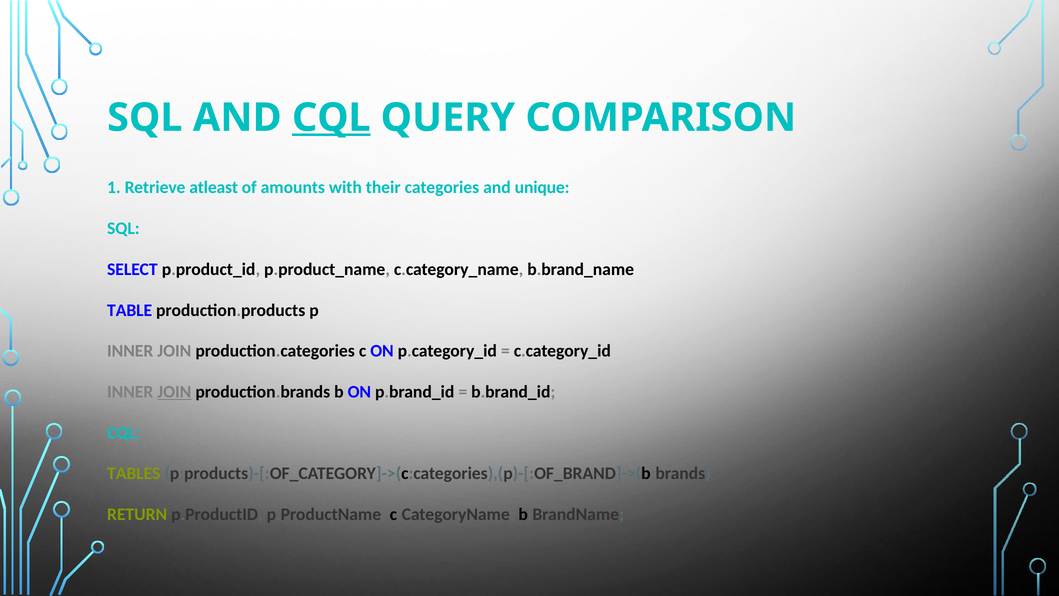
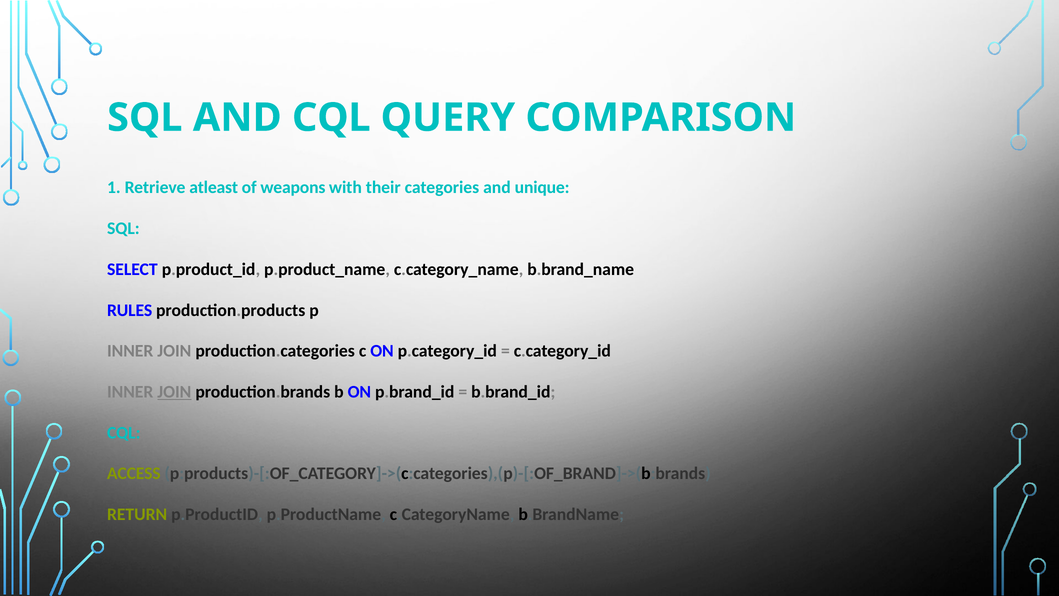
CQL at (331, 118) underline: present -> none
amounts: amounts -> weapons
TABLE: TABLE -> RULES
TABLES: TABLES -> ACCESS
